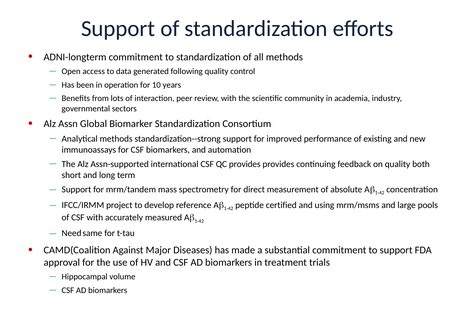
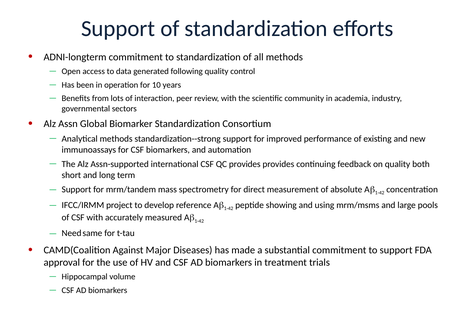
certified: certified -> showing
